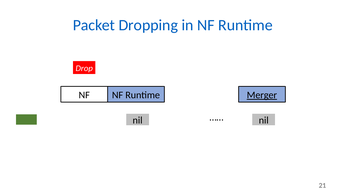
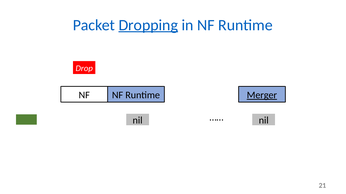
Dropping underline: none -> present
